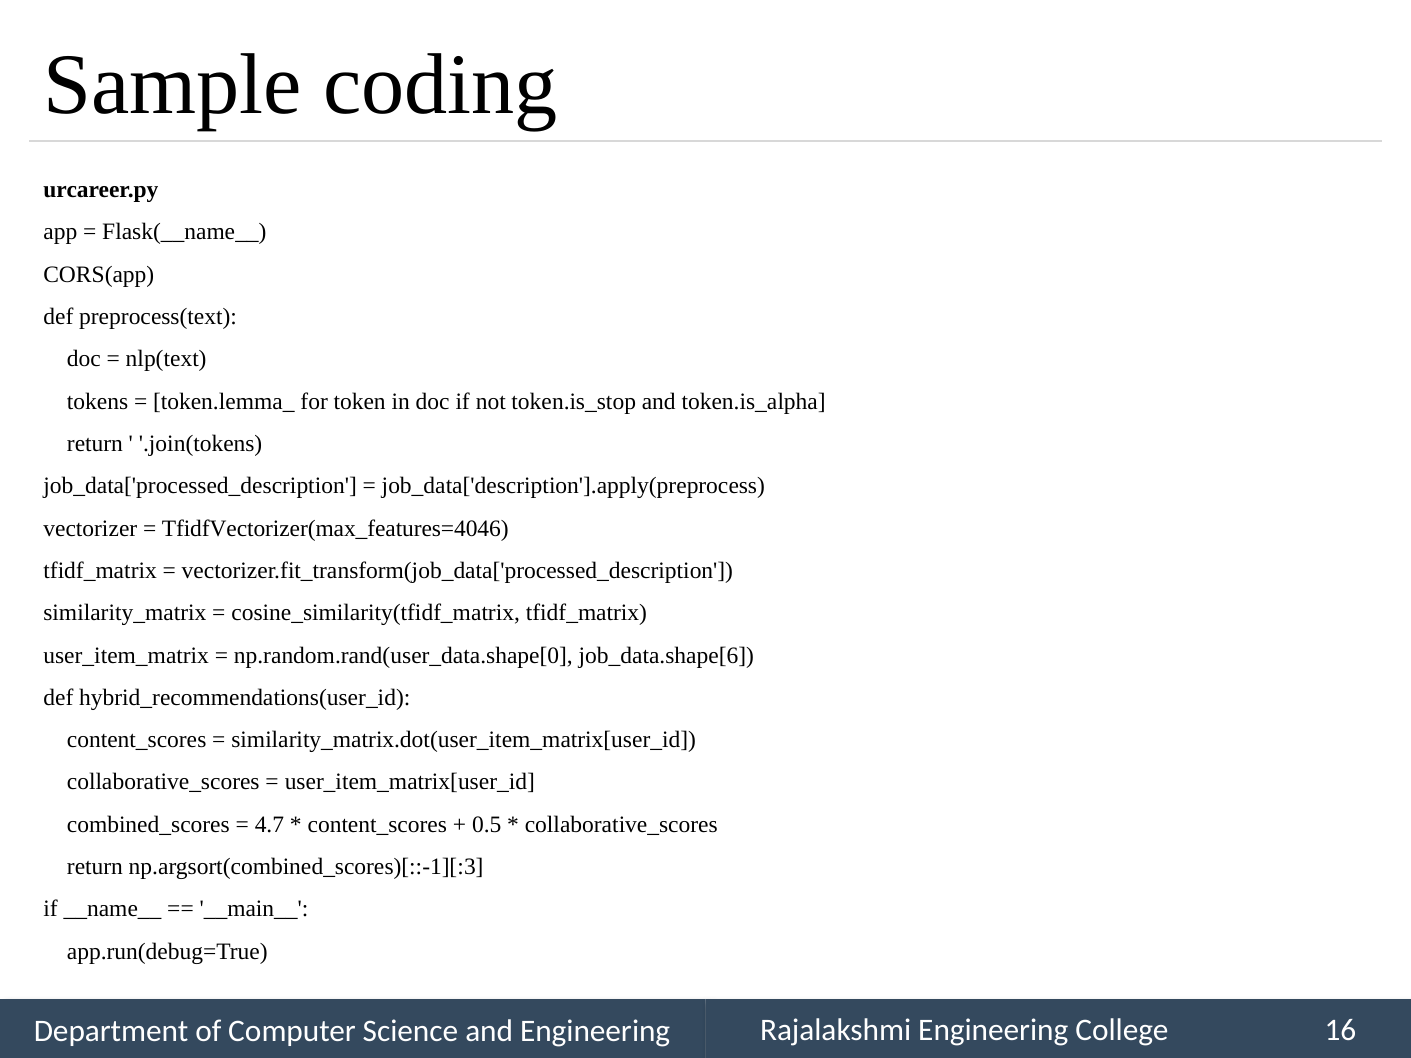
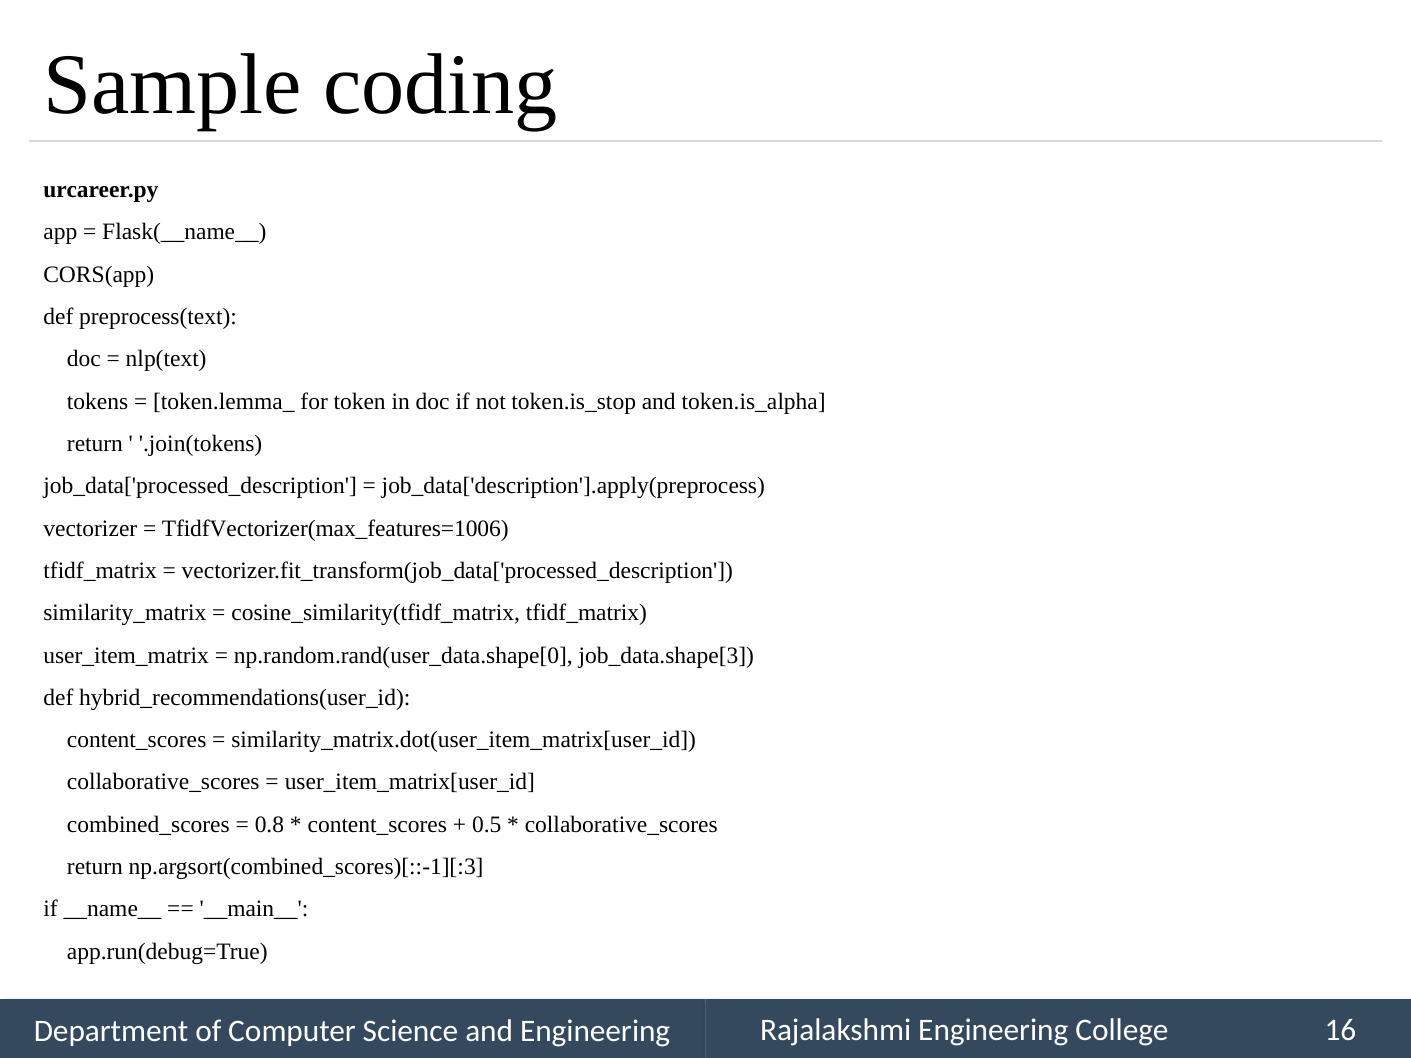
TfidfVectorizer(max_features=4046: TfidfVectorizer(max_features=4046 -> TfidfVectorizer(max_features=1006
job_data.shape[6: job_data.shape[6 -> job_data.shape[3
4.7: 4.7 -> 0.8
